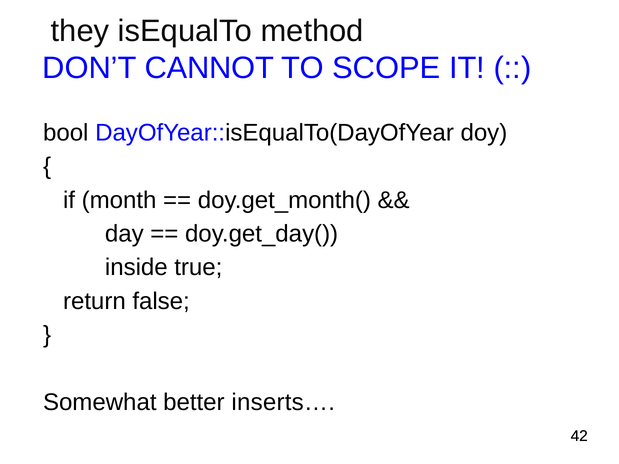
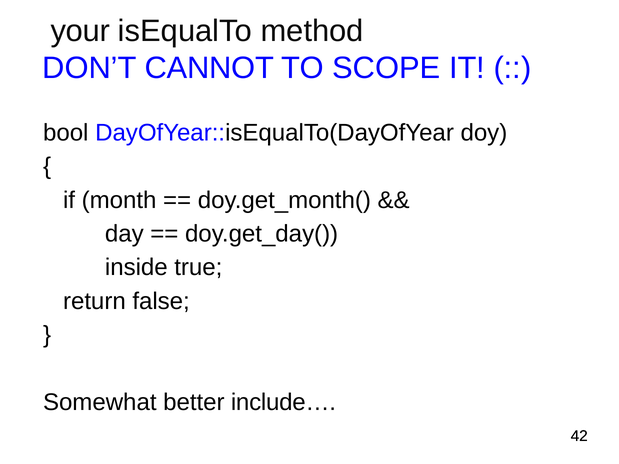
they: they -> your
inserts…: inserts… -> include…
